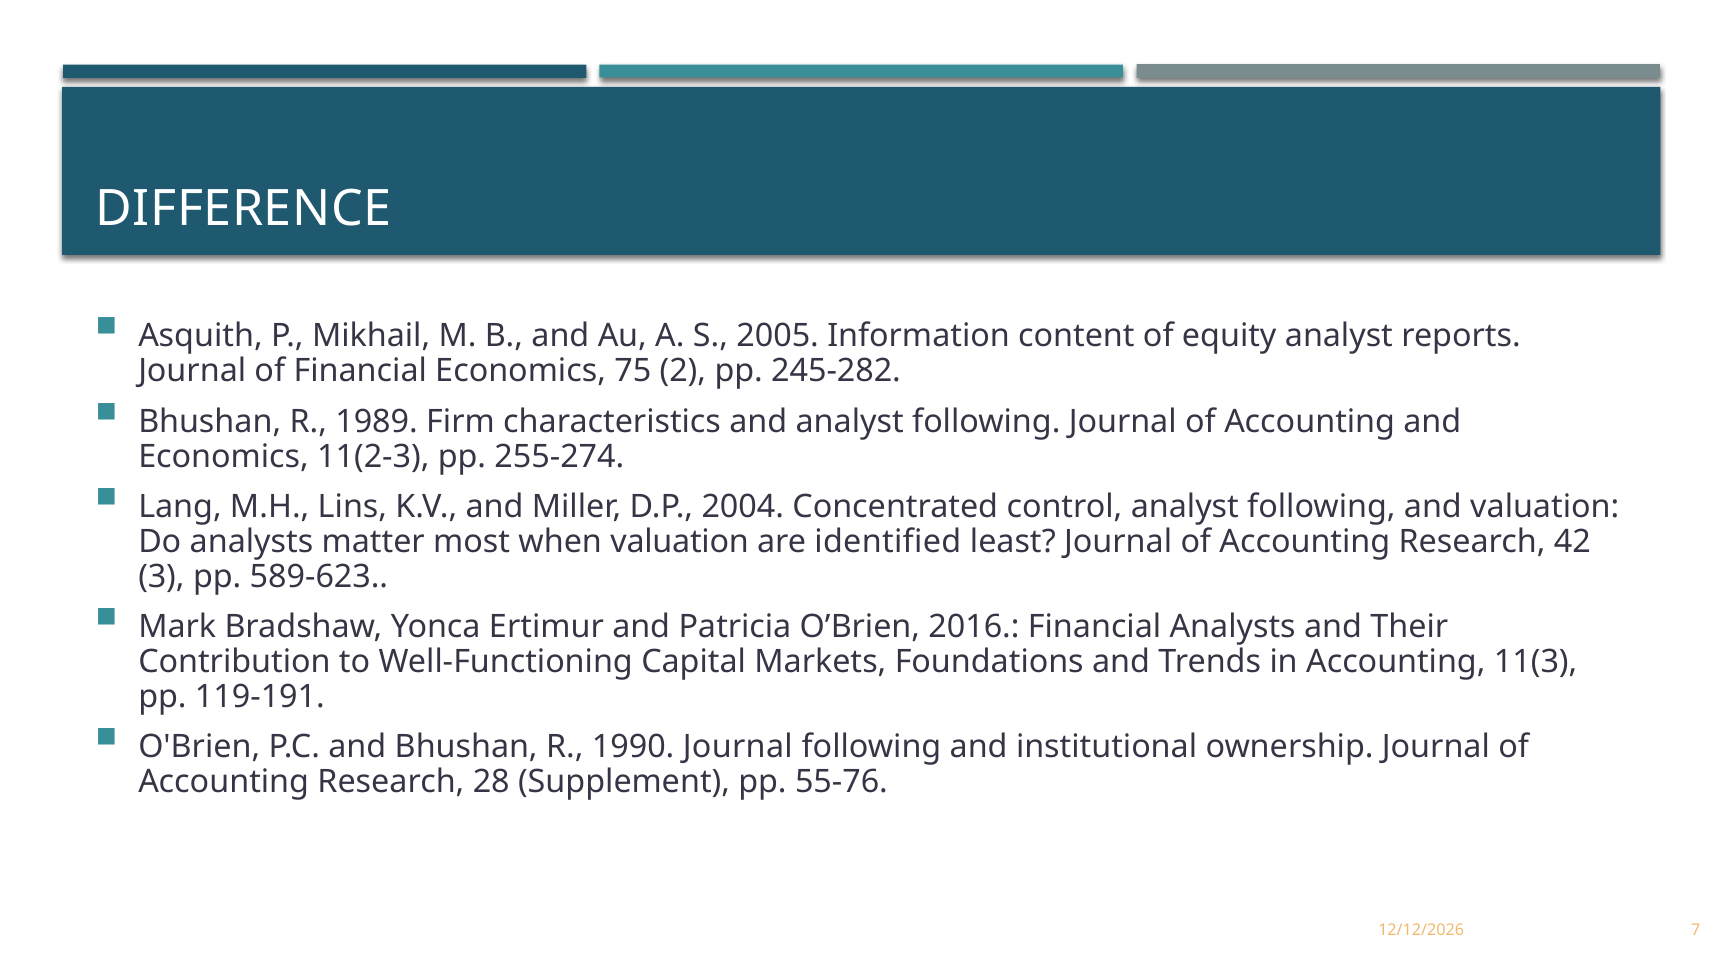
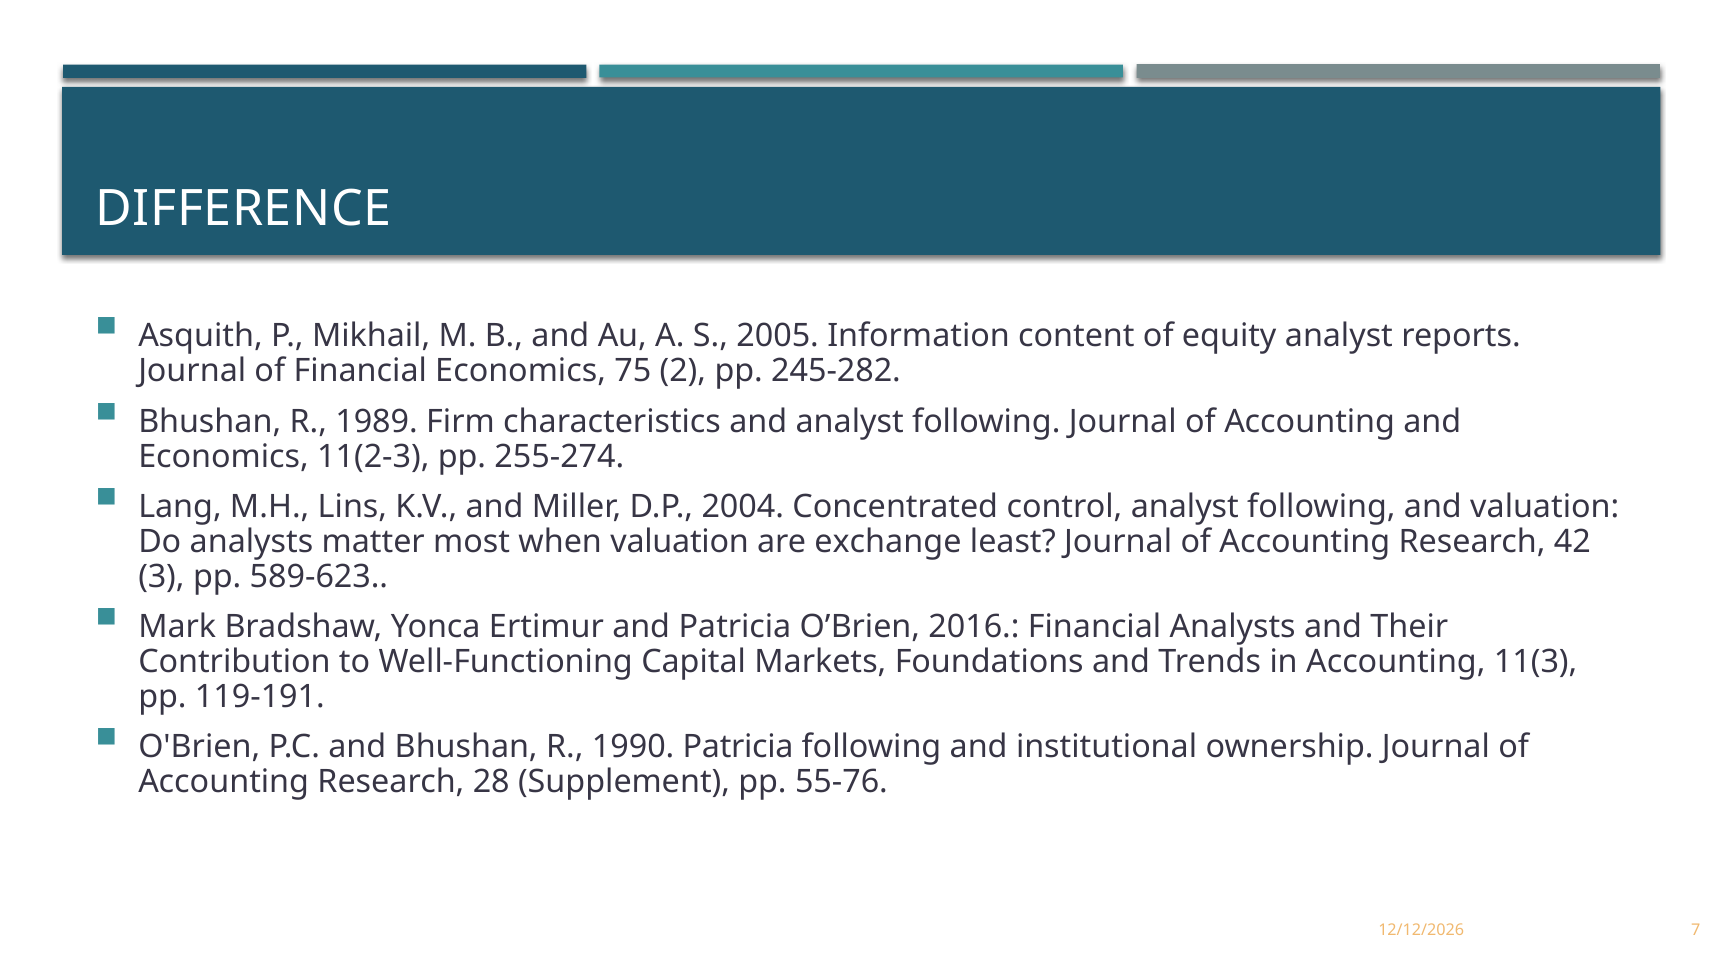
identified: identified -> exchange
1990 Journal: Journal -> Patricia
